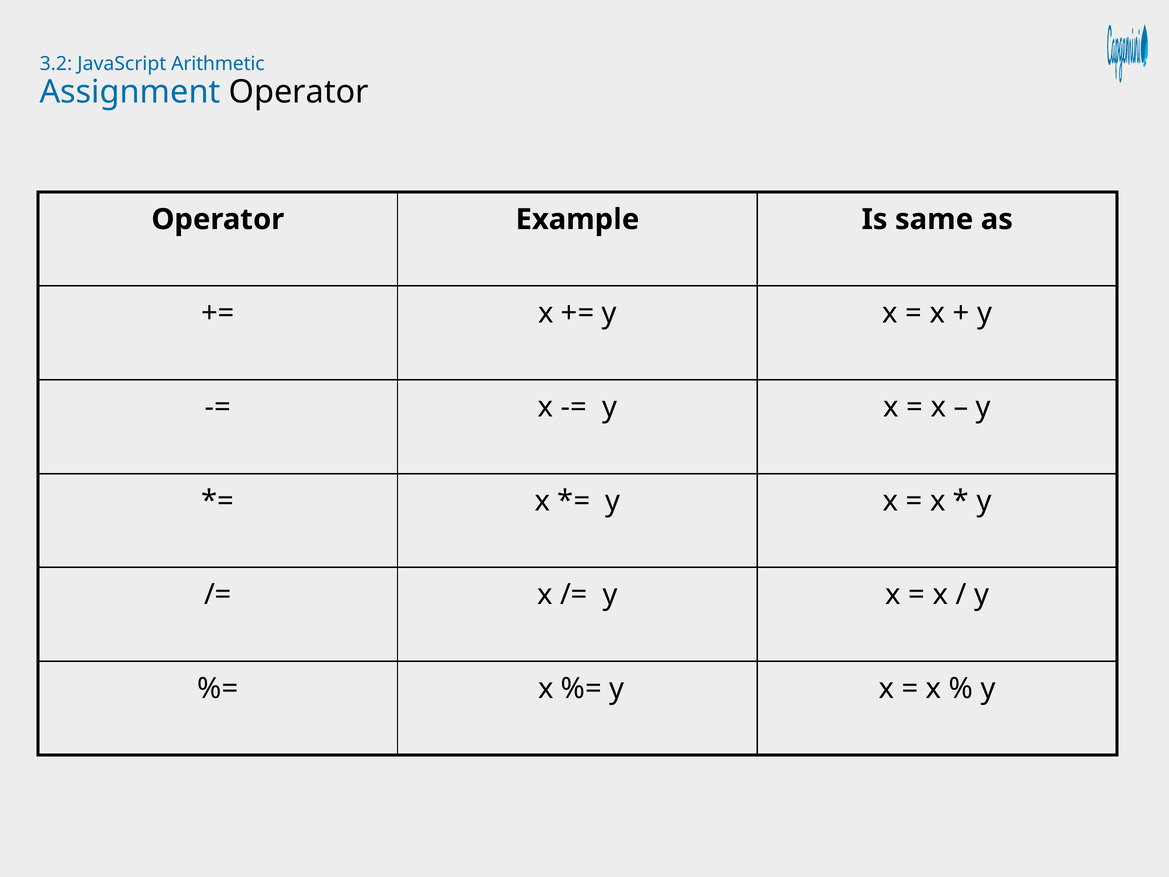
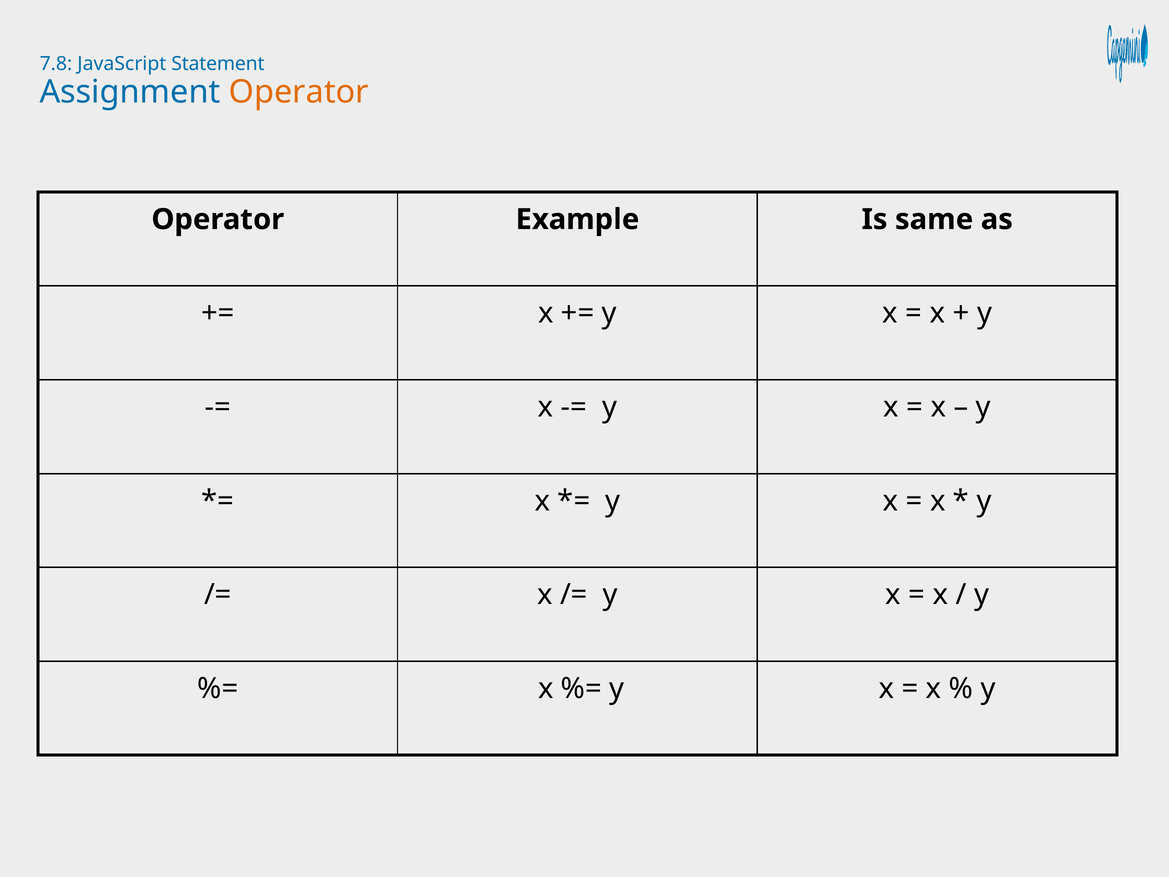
3.2: 3.2 -> 7.8
Arithmetic: Arithmetic -> Statement
Operator at (299, 92) colour: black -> orange
